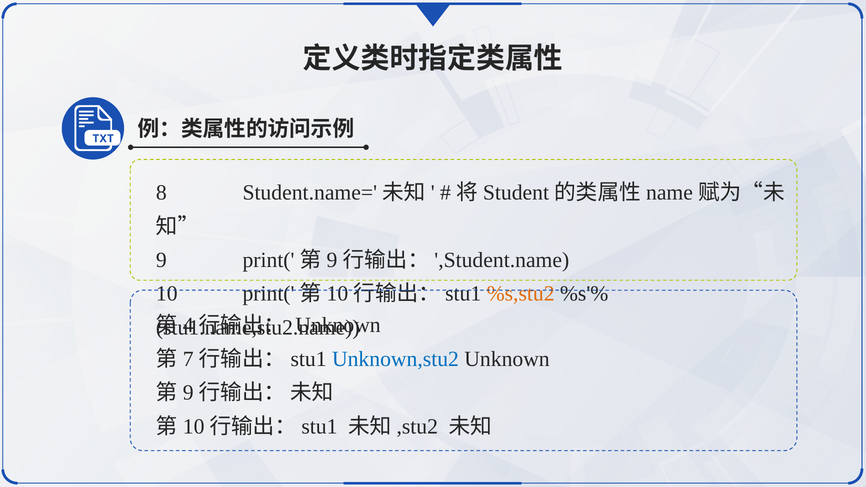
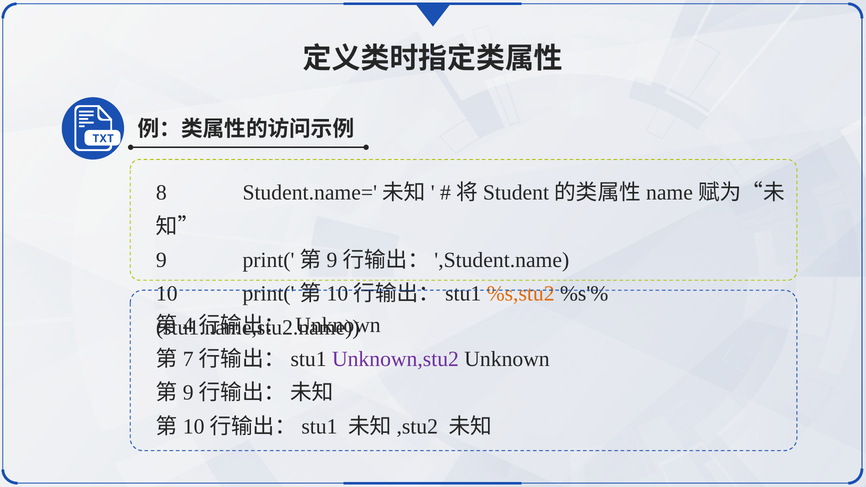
Unknown,stu2 colour: blue -> purple
